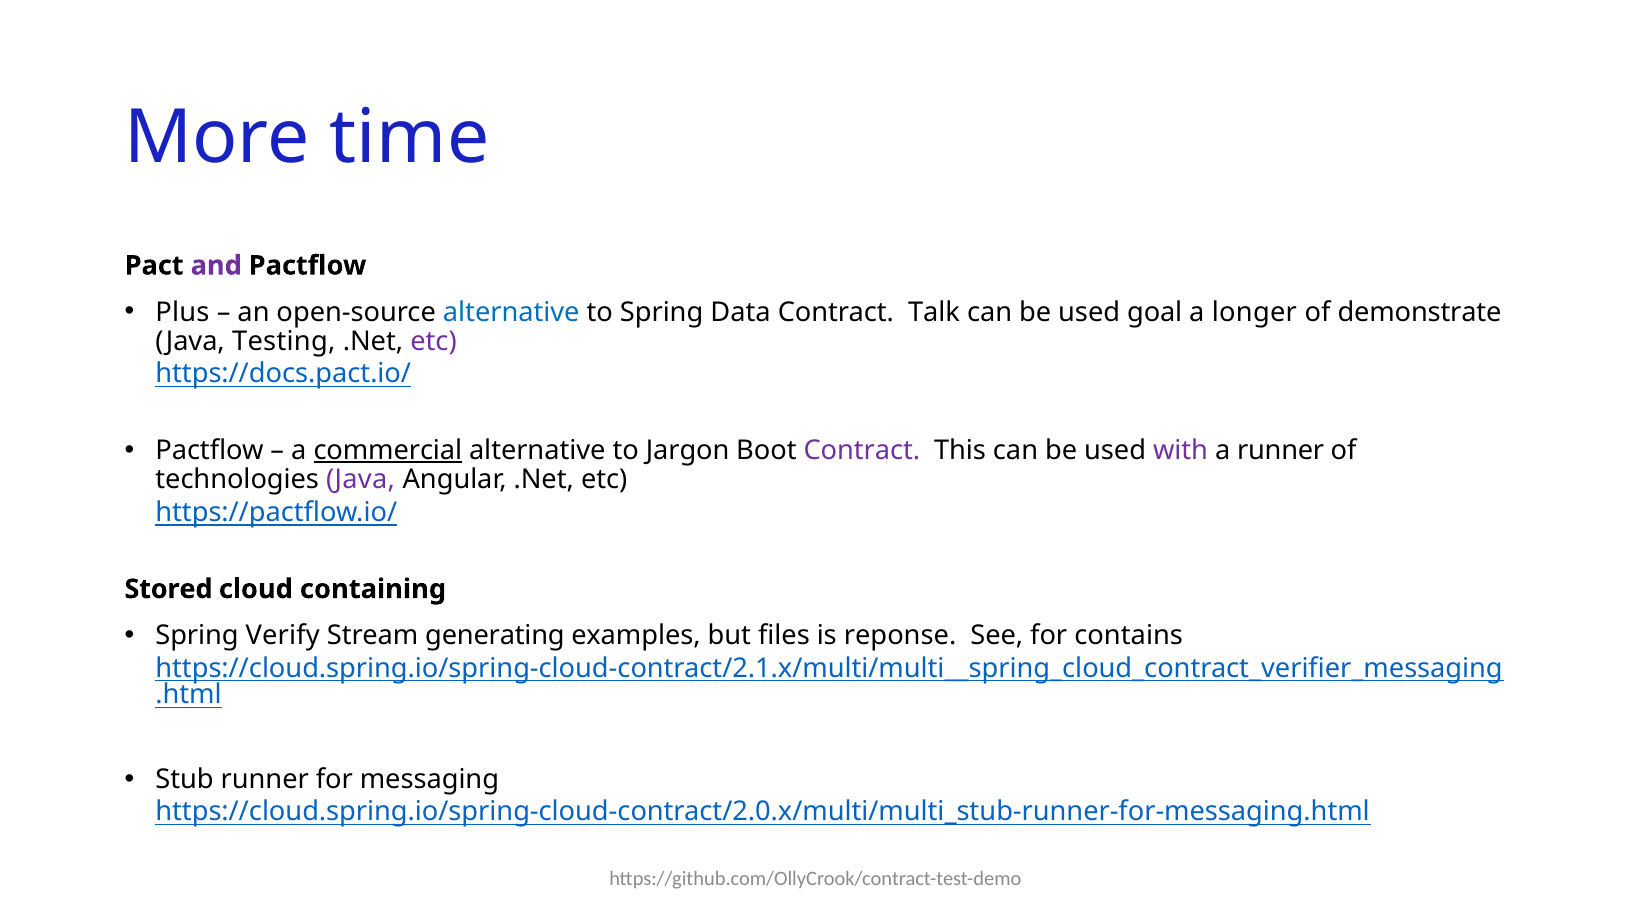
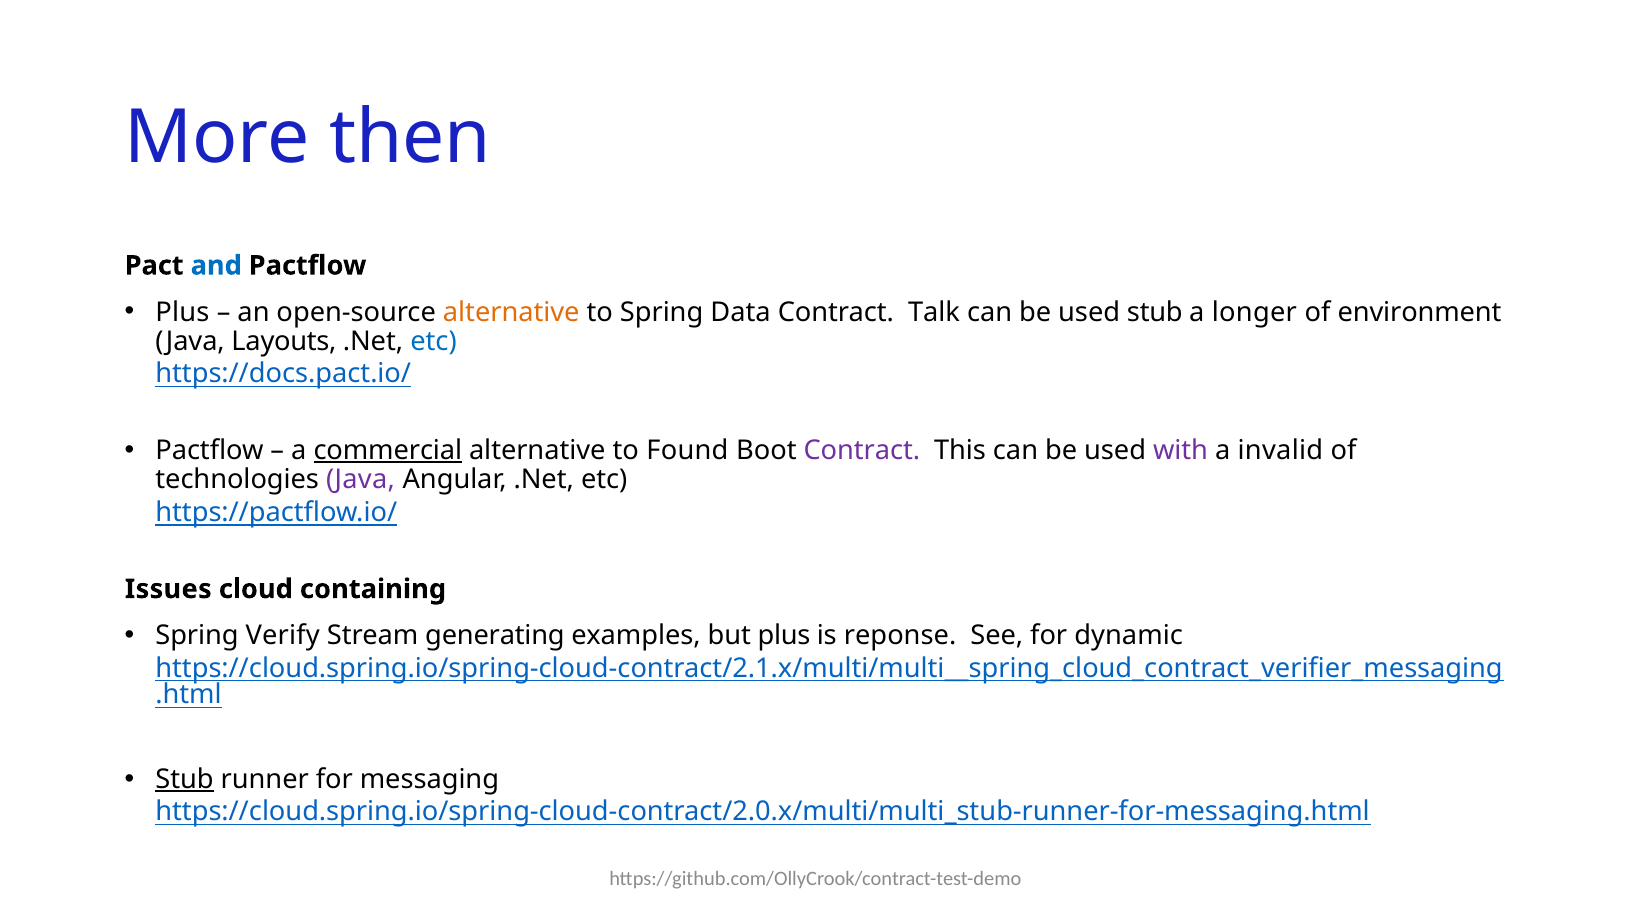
time: time -> then
and colour: purple -> blue
alternative at (511, 312) colour: blue -> orange
used goal: goal -> stub
demonstrate: demonstrate -> environment
Testing: Testing -> Layouts
etc at (434, 342) colour: purple -> blue
Jargon: Jargon -> Found
a runner: runner -> invalid
Stored: Stored -> Issues
but files: files -> plus
contains: contains -> dynamic
Stub at (185, 779) underline: none -> present
